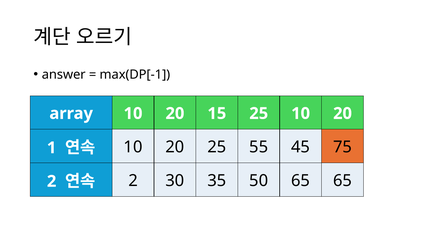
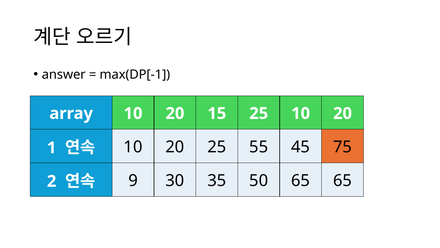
2 at (133, 180): 2 -> 9
